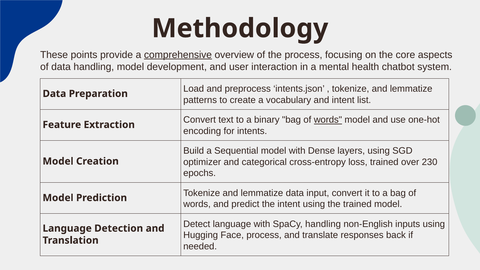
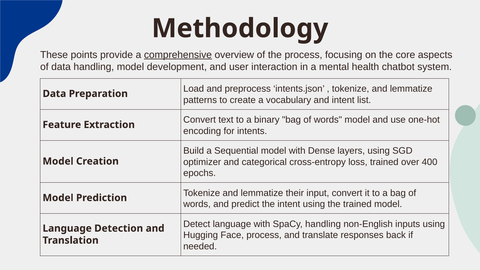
words at (328, 120) underline: present -> none
230: 230 -> 400
lemmatize data: data -> their
